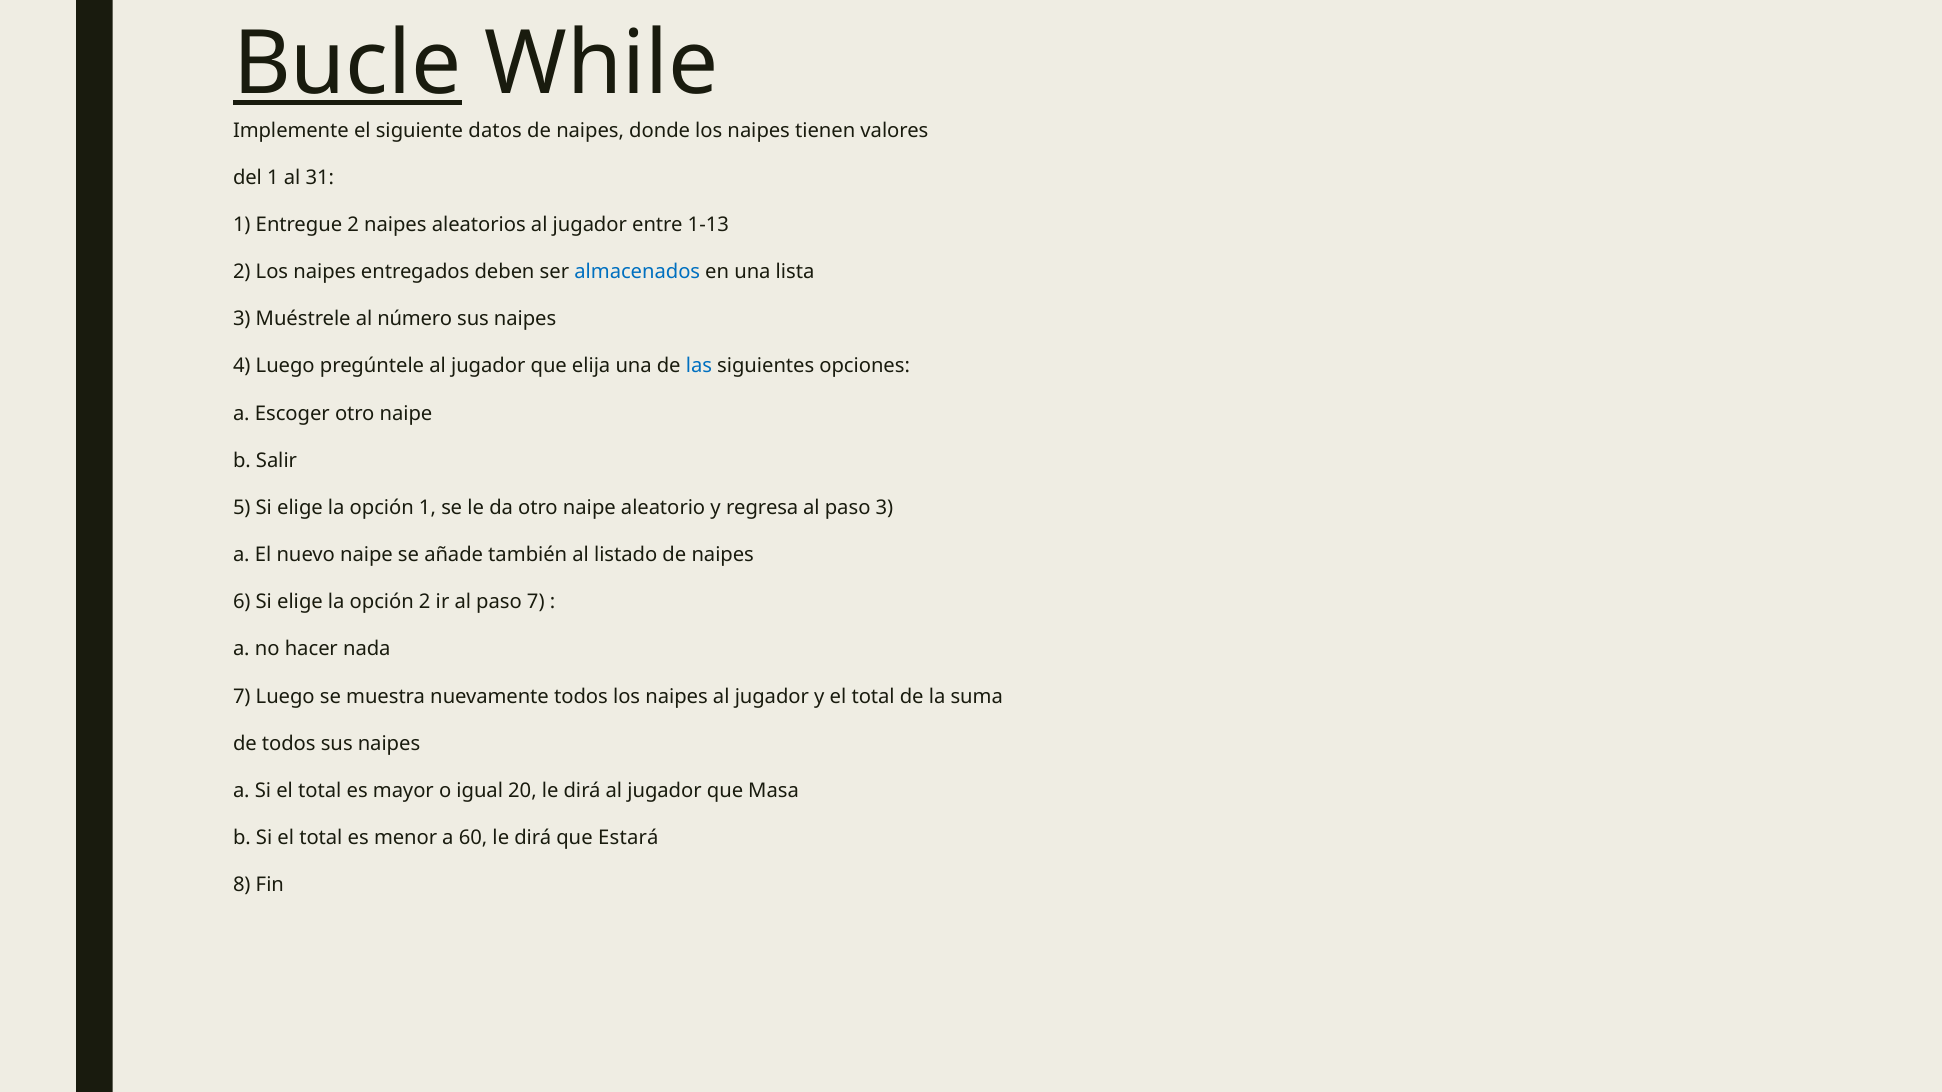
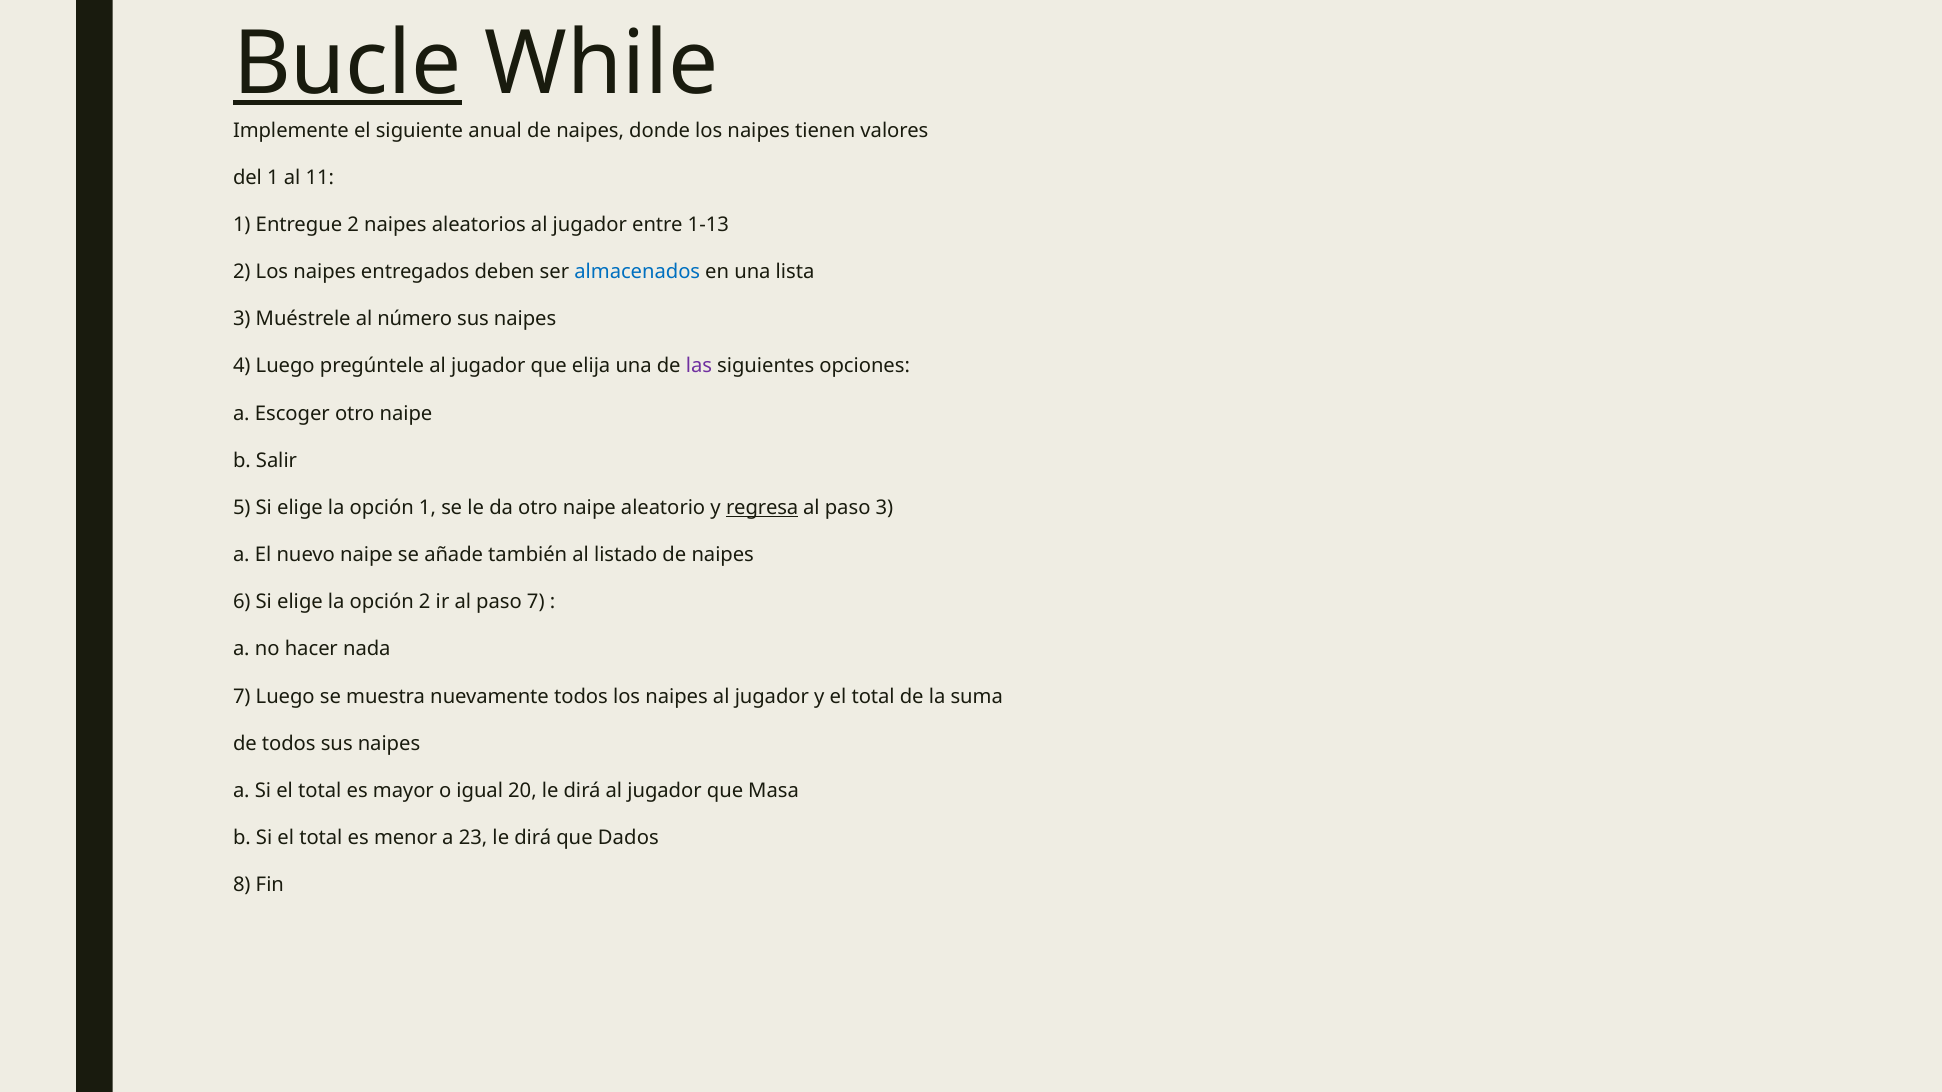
datos: datos -> anual
31: 31 -> 11
las colour: blue -> purple
regresa underline: none -> present
60: 60 -> 23
Estará: Estará -> Dados
